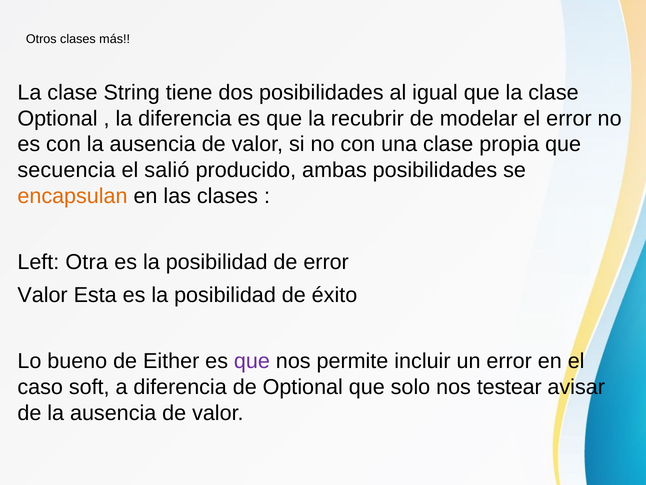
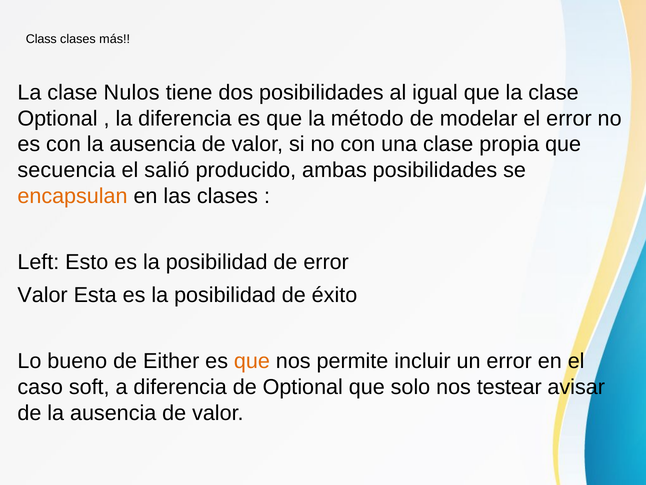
Otros: Otros -> Class
String: String -> Nulos
recubrir: recubrir -> método
Otra: Otra -> Esto
que at (252, 361) colour: purple -> orange
